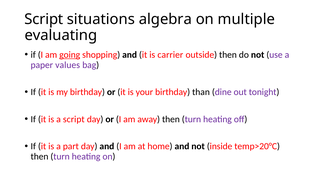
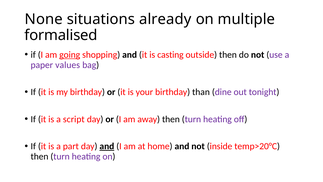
Script at (44, 19): Script -> None
algebra: algebra -> already
evaluating: evaluating -> formalised
carrier: carrier -> casting
and at (107, 146) underline: none -> present
